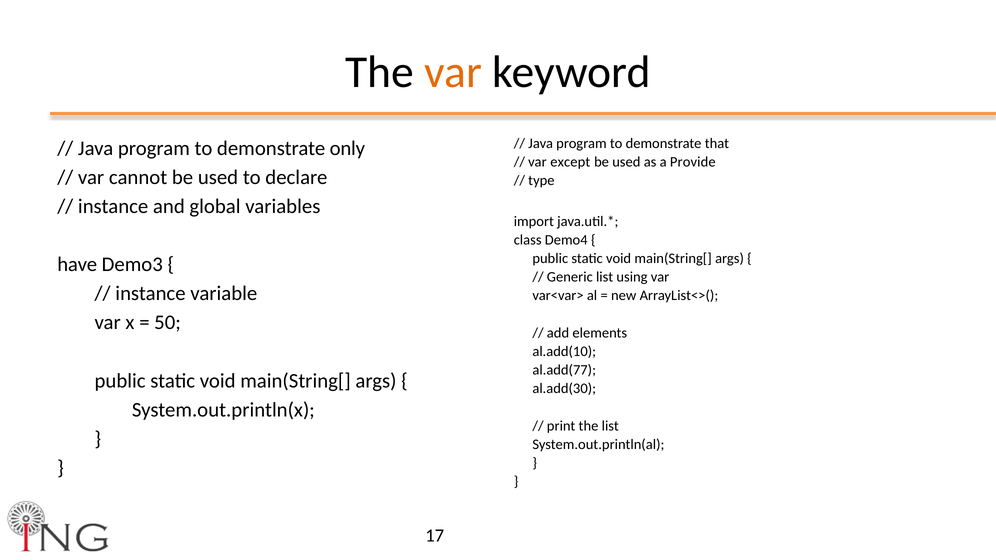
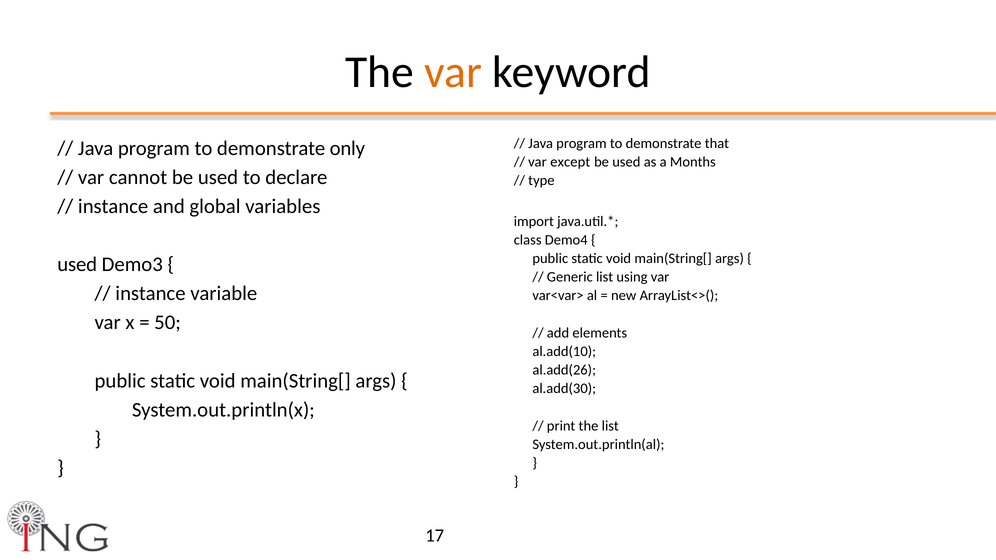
Provide: Provide -> Months
have at (77, 265): have -> used
al.add(77: al.add(77 -> al.add(26
